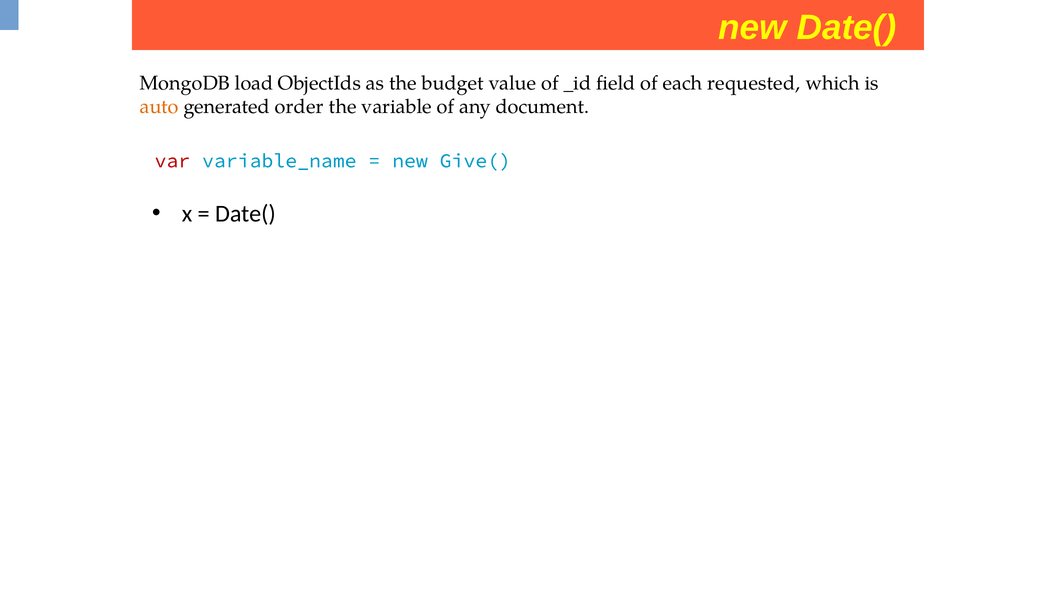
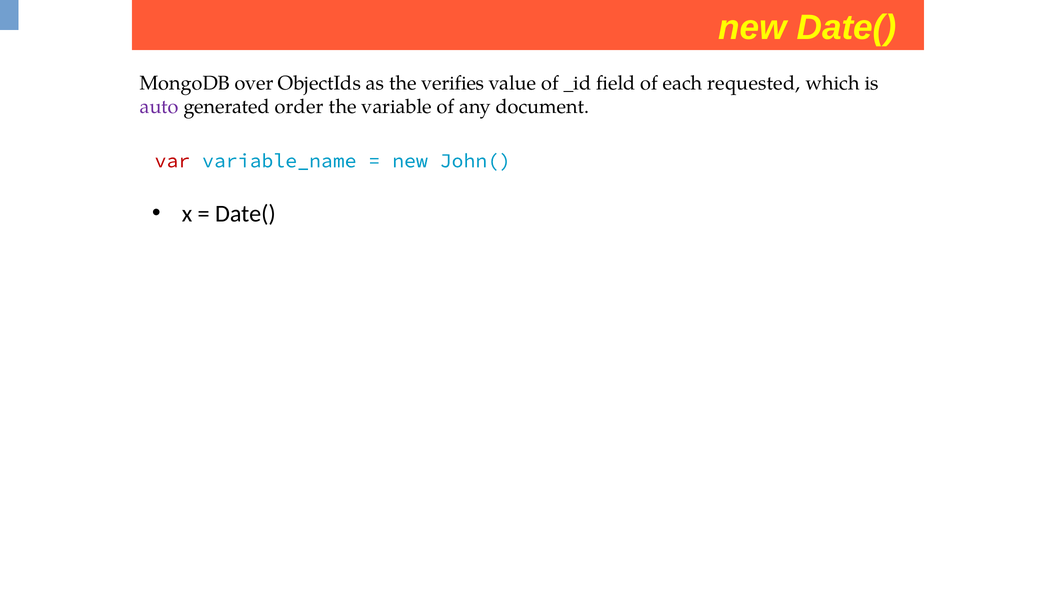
load: load -> over
budget: budget -> verifies
auto colour: orange -> purple
Give(: Give( -> John(
